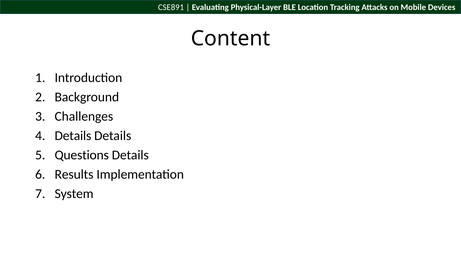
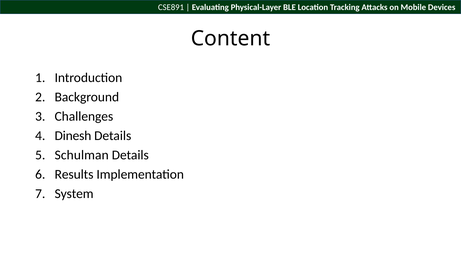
Details at (73, 136): Details -> Dinesh
Questions: Questions -> Schulman
